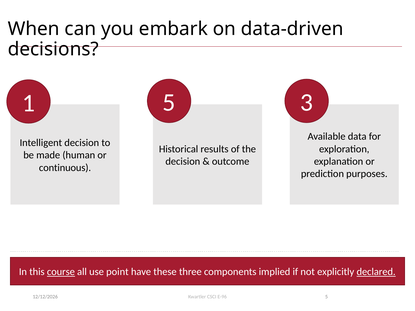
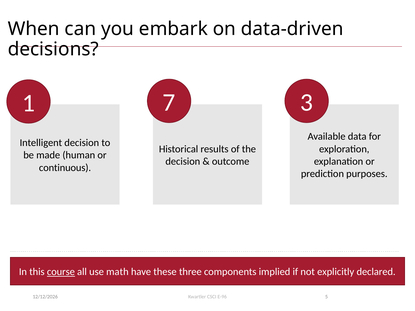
1 5: 5 -> 7
point: point -> math
declared underline: present -> none
